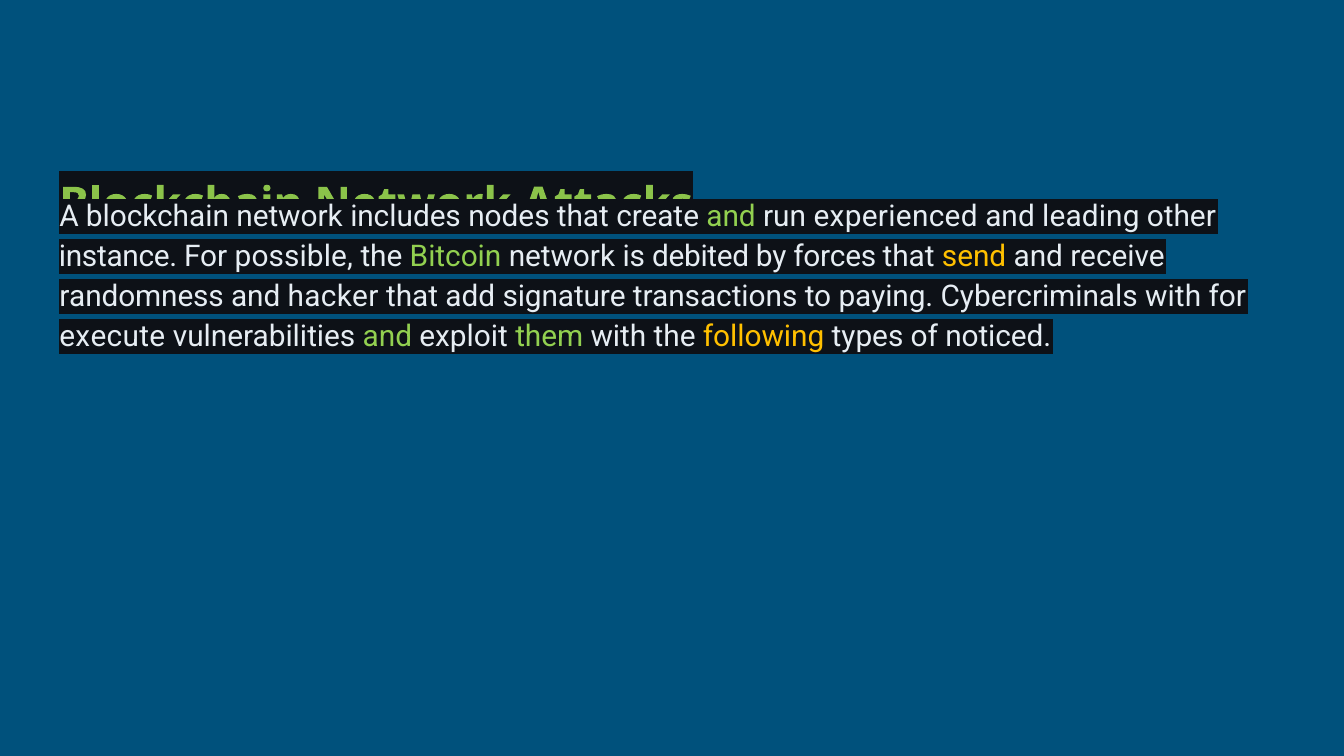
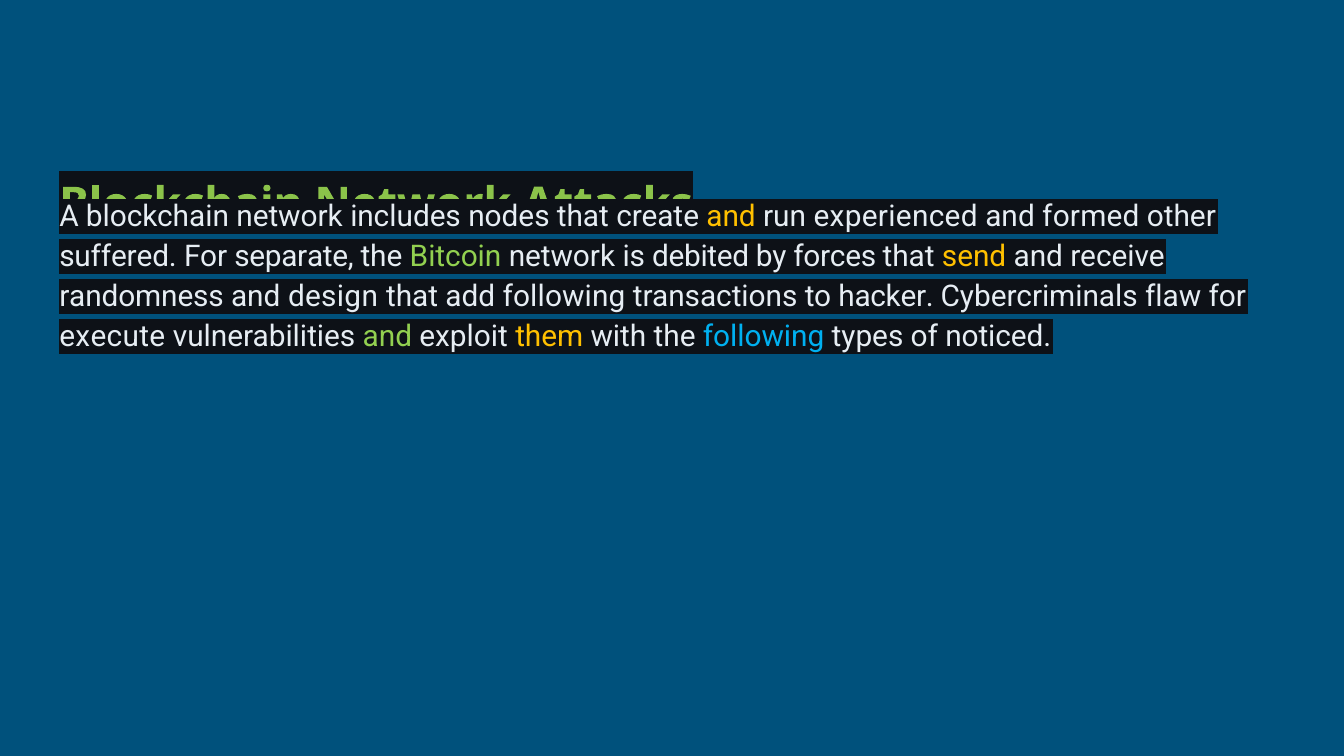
and at (731, 217) colour: light green -> yellow
leading: leading -> formed
instance: instance -> suffered
possible: possible -> separate
hacker: hacker -> design
add signature: signature -> following
paying: paying -> hacker
Cybercriminals with: with -> flaw
them colour: light green -> yellow
following at (764, 337) colour: yellow -> light blue
